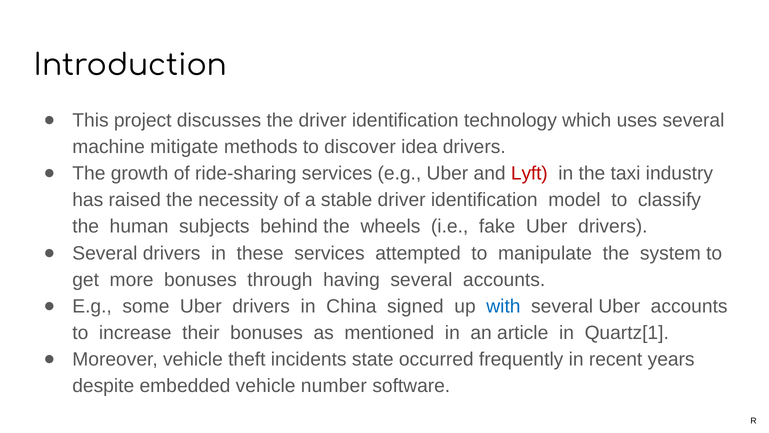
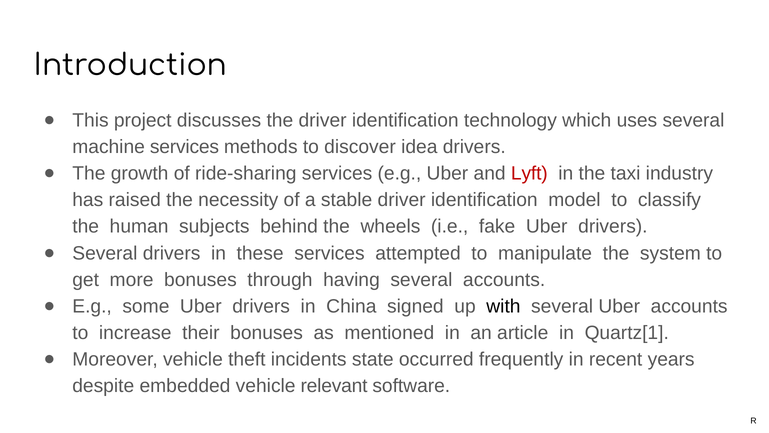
machine mitigate: mitigate -> services
with colour: blue -> black
number: number -> relevant
